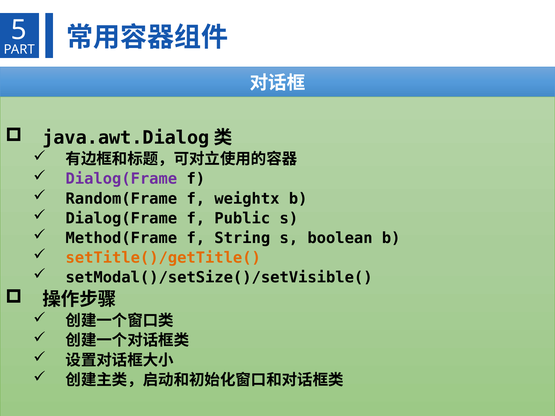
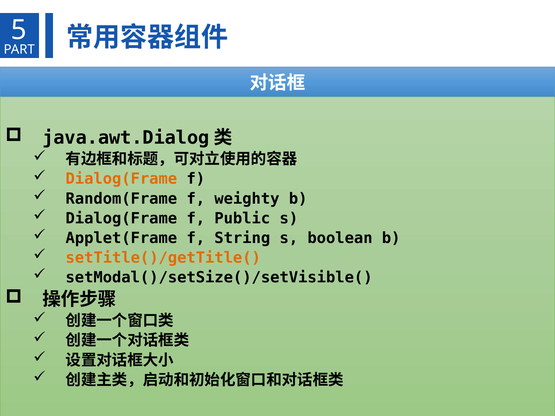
Dialog(Frame at (121, 179) colour: purple -> orange
weightx: weightx -> weighty
Method(Frame: Method(Frame -> Applet(Frame
